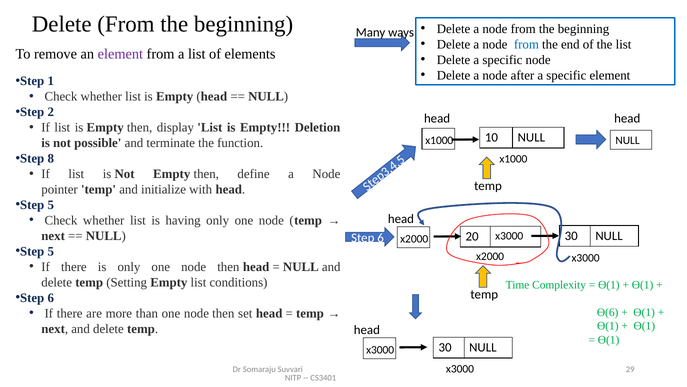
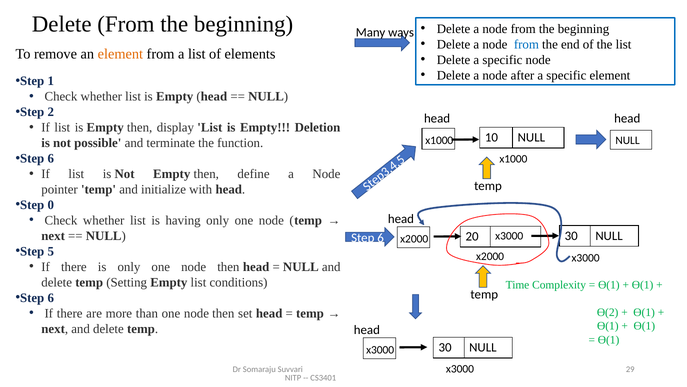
element at (120, 54) colour: purple -> orange
8 at (51, 158): 8 -> 6
5 at (51, 205): 5 -> 0
Ɵ(6: Ɵ(6 -> Ɵ(2
